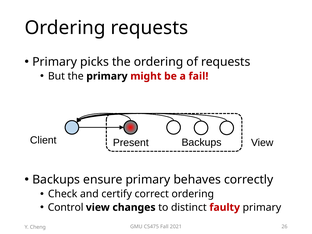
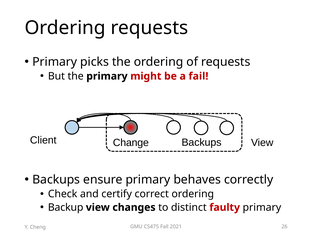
Present: Present -> Change
Control: Control -> Backup
